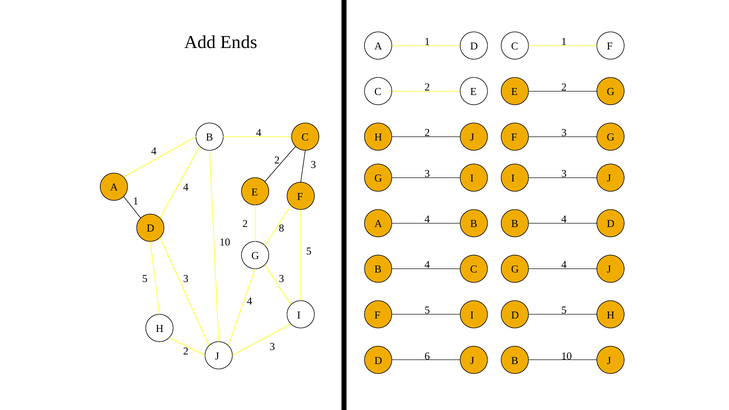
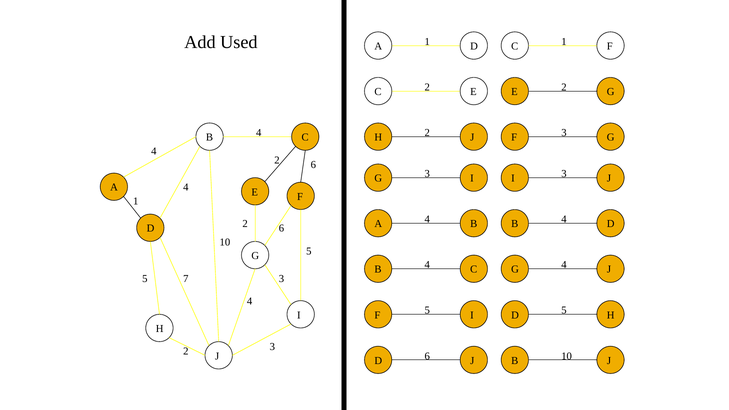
Ends: Ends -> Used
3 at (313, 165): 3 -> 6
8 at (281, 229): 8 -> 6
3 at (186, 279): 3 -> 7
